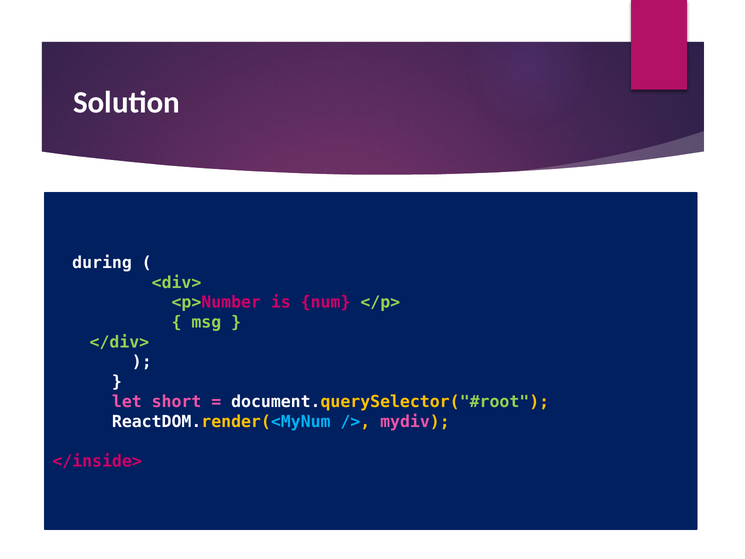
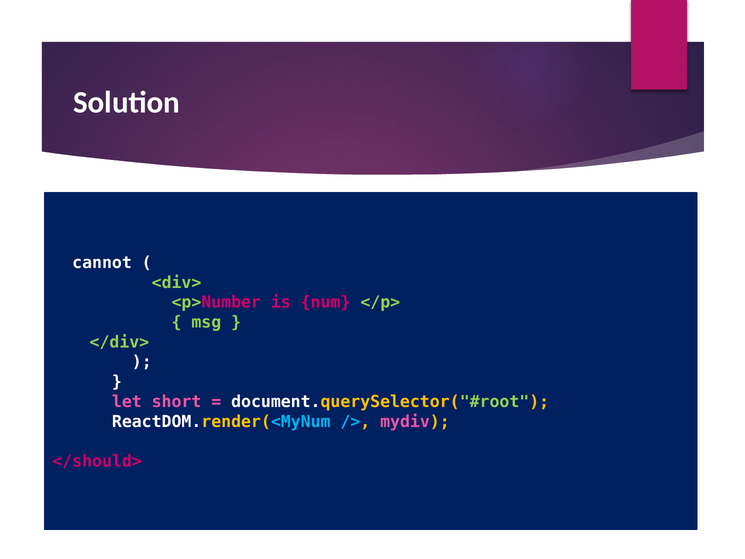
during: during -> cannot
</inside>: </inside> -> </should>
